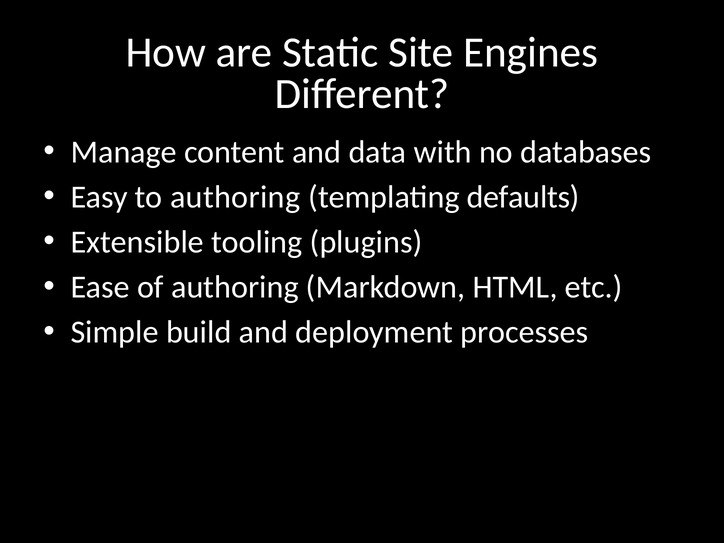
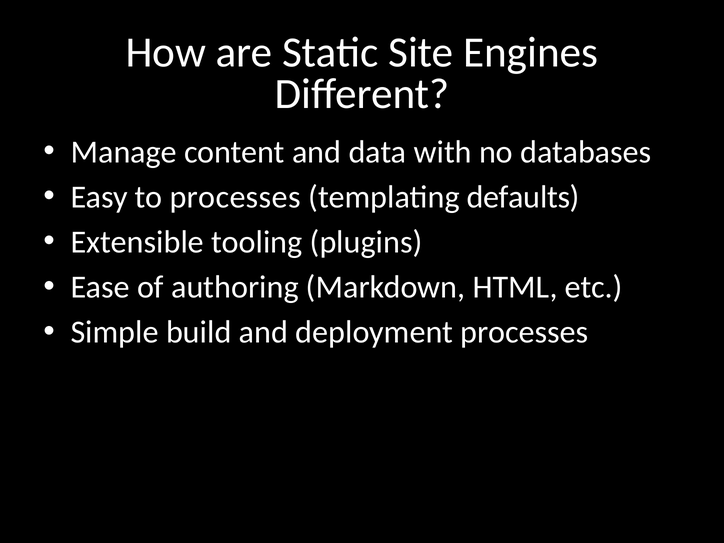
to authoring: authoring -> processes
